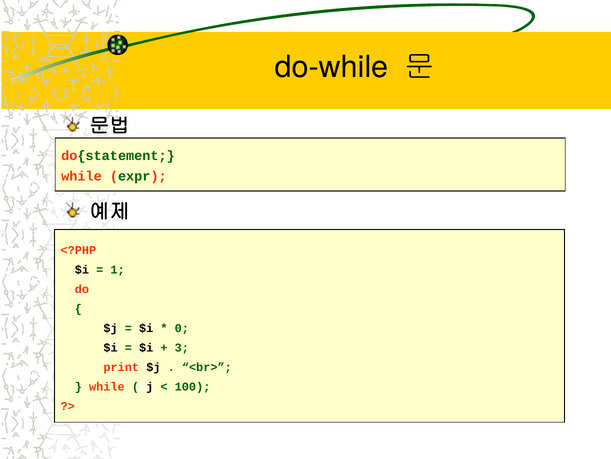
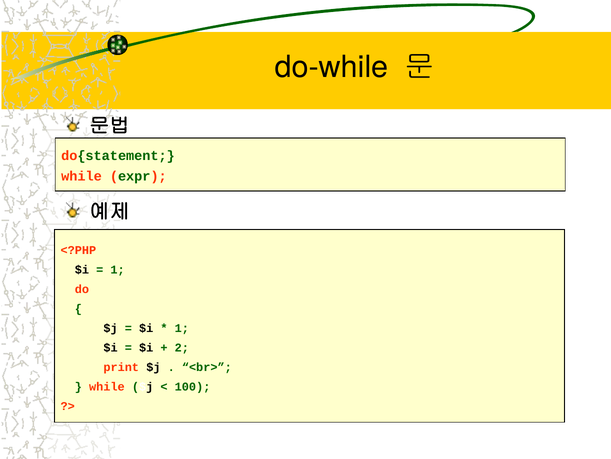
0 at (182, 328): 0 -> 1
3: 3 -> 2
